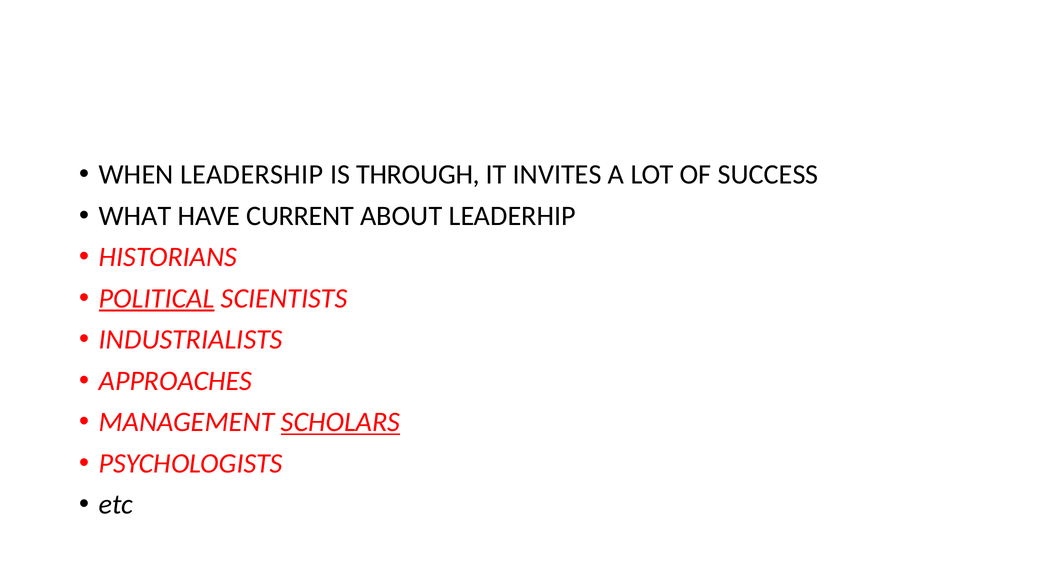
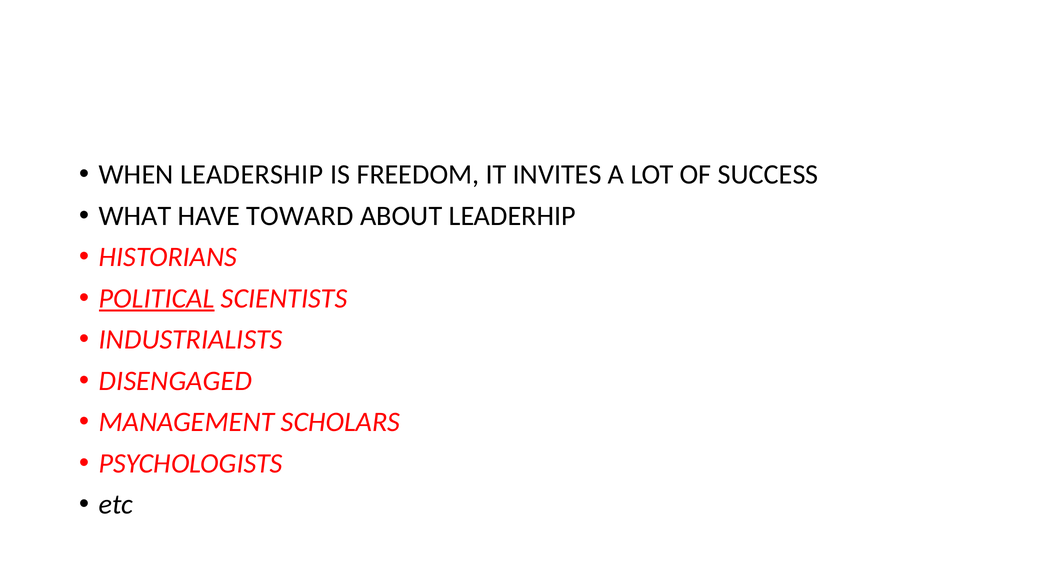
THROUGH: THROUGH -> FREEDOM
CURRENT: CURRENT -> TOWARD
APPROACHES: APPROACHES -> DISENGAGED
SCHOLARS underline: present -> none
